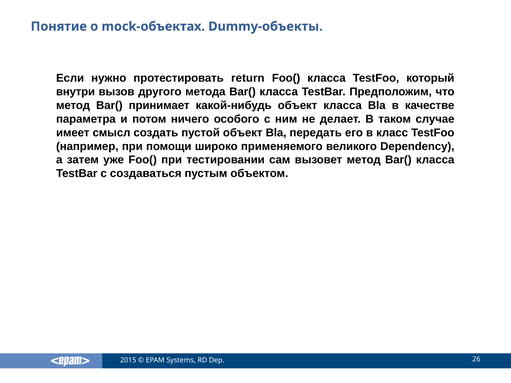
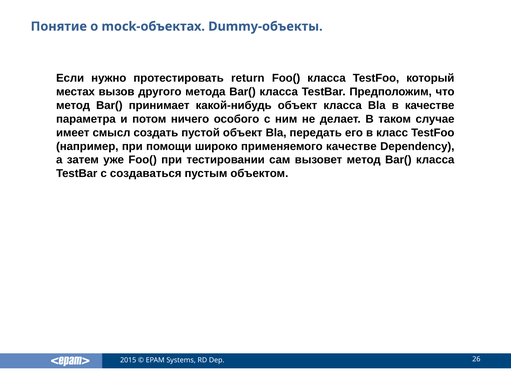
внутри: внутри -> местах
применяемого великого: великого -> качестве
